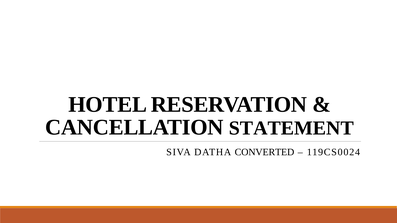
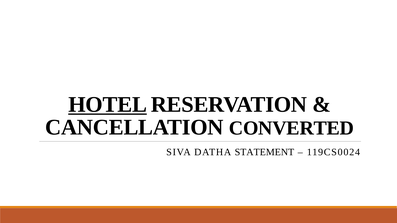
HOTEL underline: none -> present
STATEMENT: STATEMENT -> CONVERTED
CONVERTED: CONVERTED -> STATEMENT
